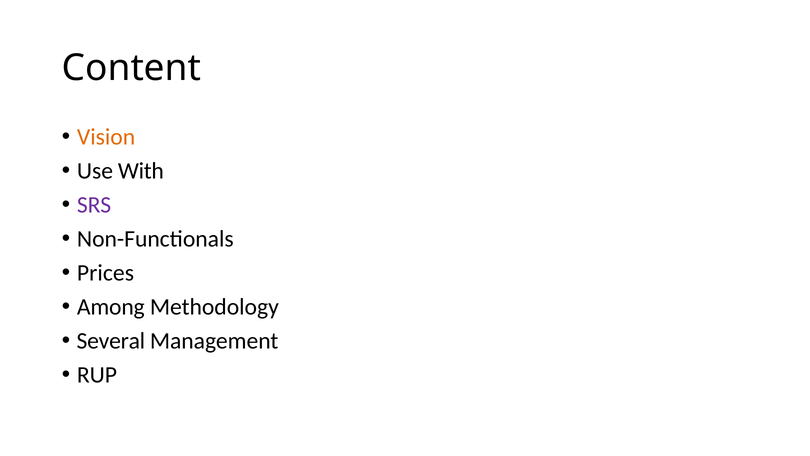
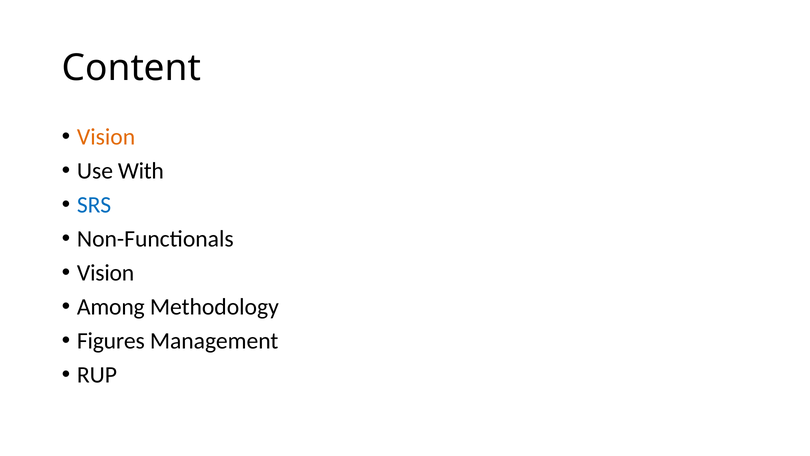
SRS colour: purple -> blue
Prices at (105, 273): Prices -> Vision
Several: Several -> Figures
